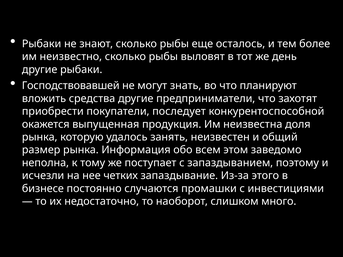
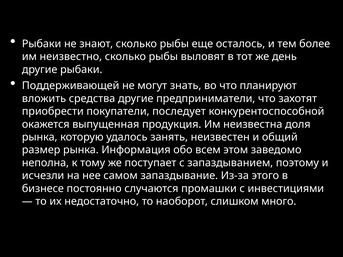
Господствовавшей: Господствовавшей -> Поддерживающей
четких: четких -> самом
